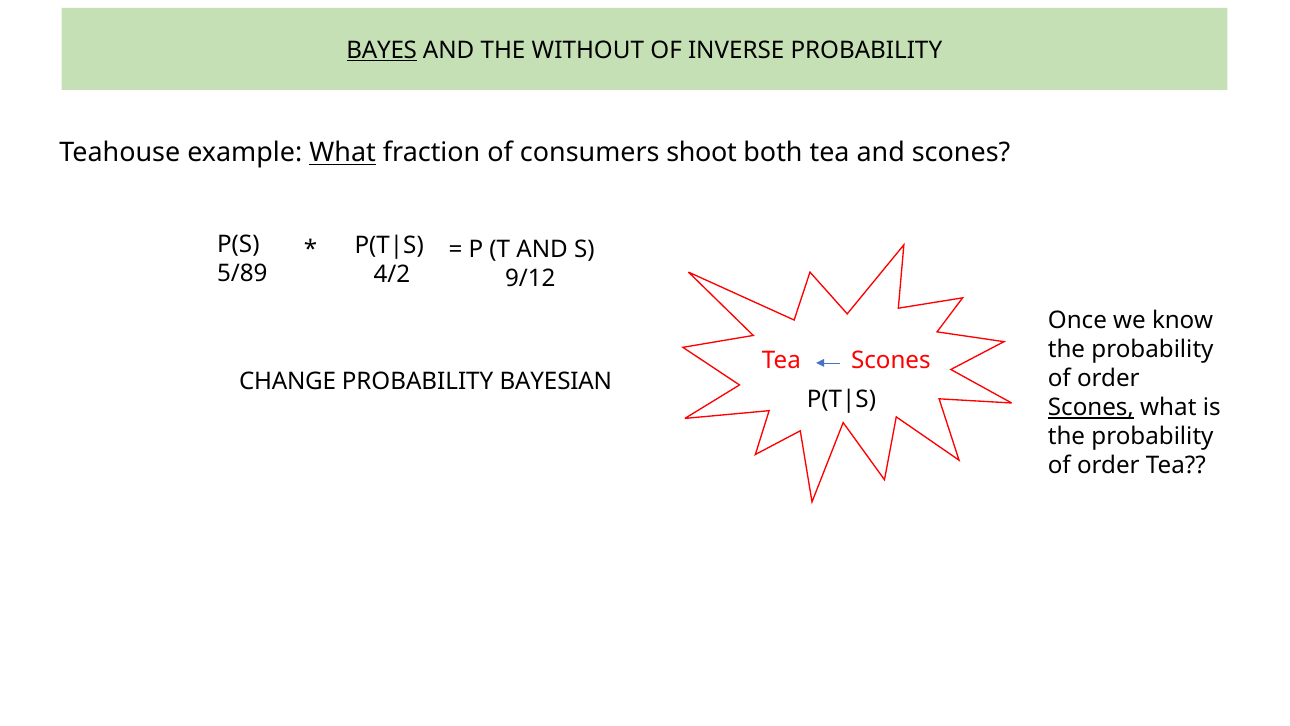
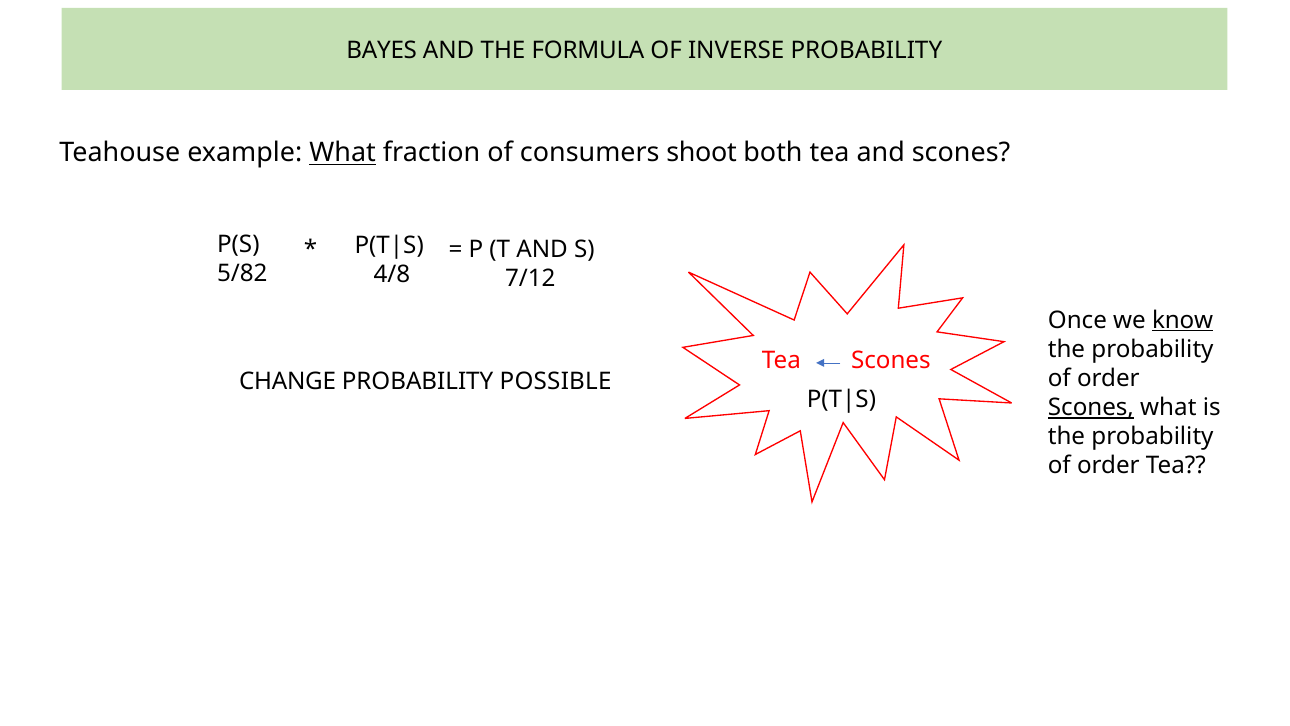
BAYES underline: present -> none
WITHOUT: WITHOUT -> FORMULA
5/89: 5/89 -> 5/82
4/2: 4/2 -> 4/8
9/12: 9/12 -> 7/12
know underline: none -> present
BAYESIAN: BAYESIAN -> POSSIBLE
